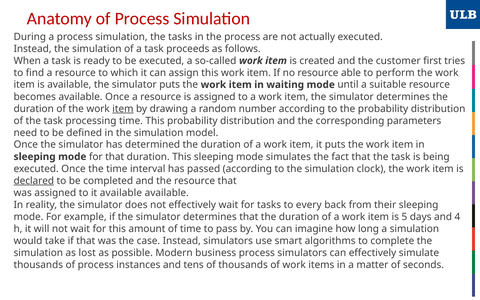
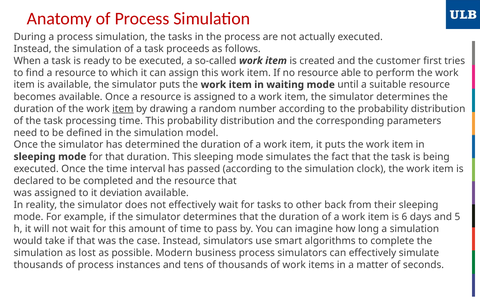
declared underline: present -> none
it available: available -> deviation
every: every -> other
5: 5 -> 6
4: 4 -> 5
